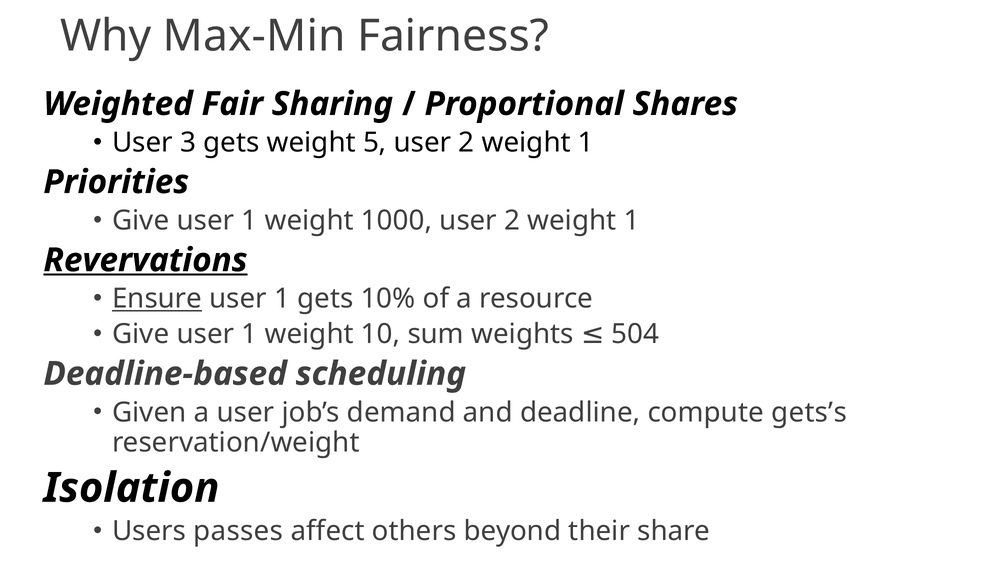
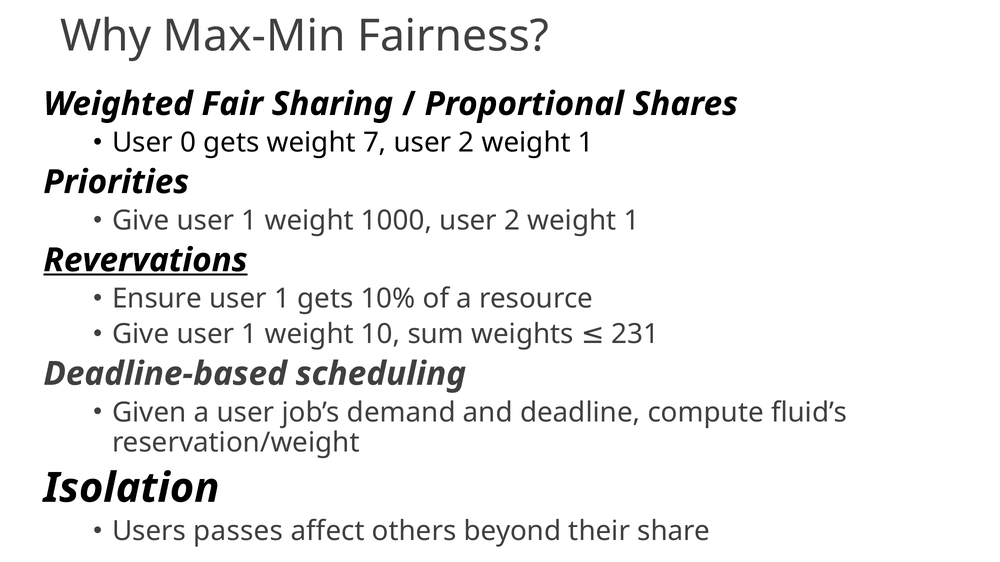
3: 3 -> 0
5: 5 -> 7
Ensure underline: present -> none
504: 504 -> 231
gets’s: gets’s -> fluid’s
